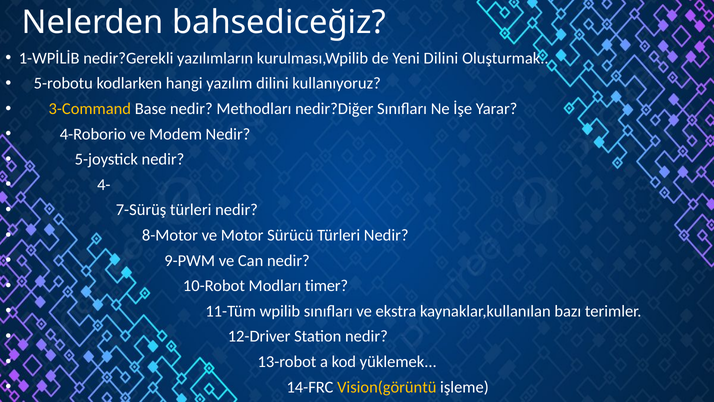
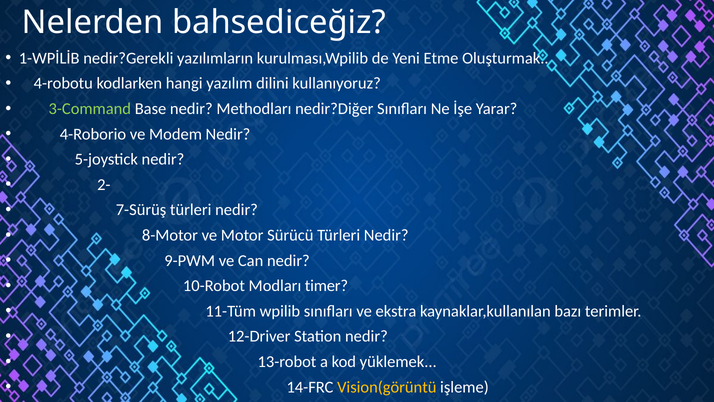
Yeni Dilini: Dilini -> Etme
5-robotu: 5-robotu -> 4-robotu
3-Command colour: yellow -> light green
4-: 4- -> 2-
